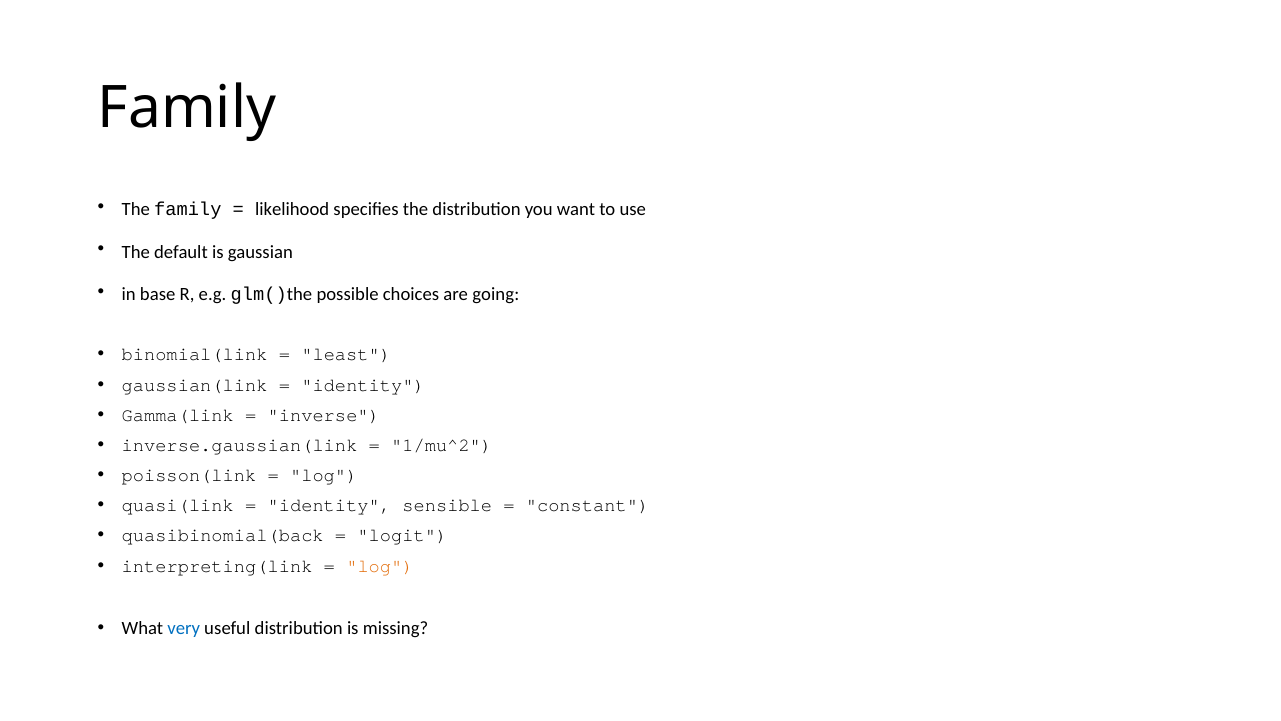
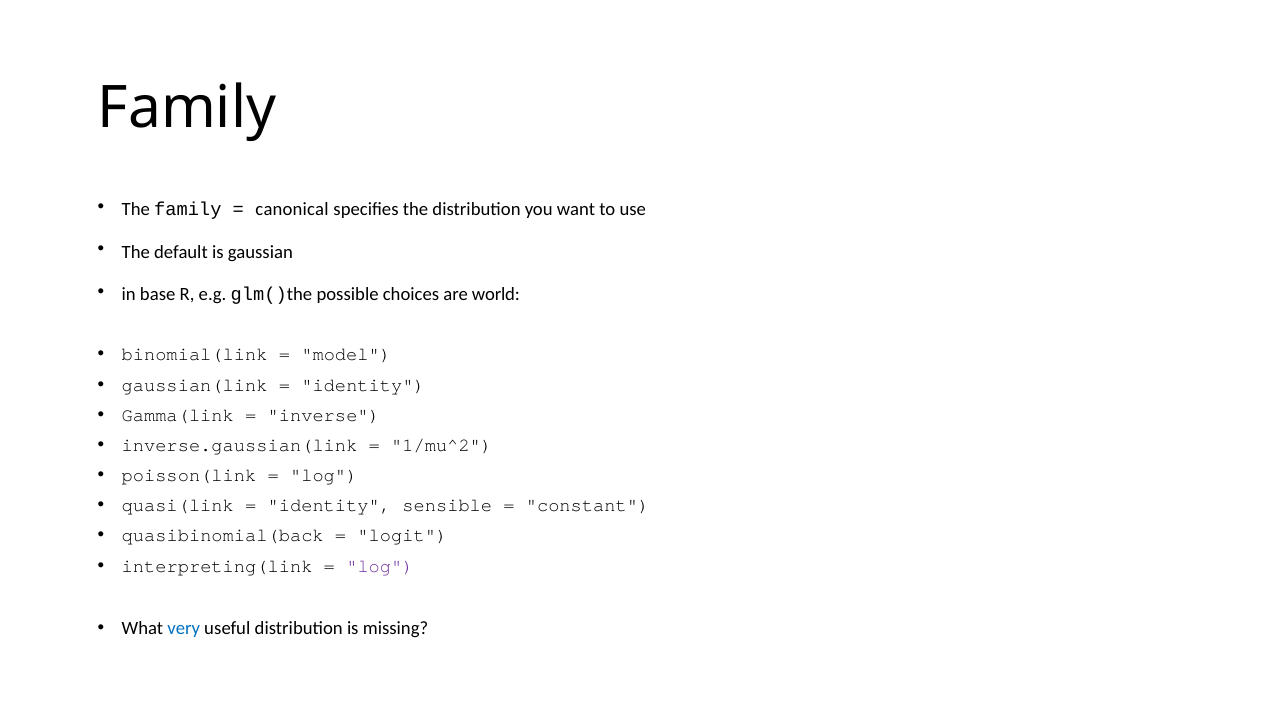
likelihood: likelihood -> canonical
going: going -> world
least: least -> model
log at (380, 566) colour: orange -> purple
